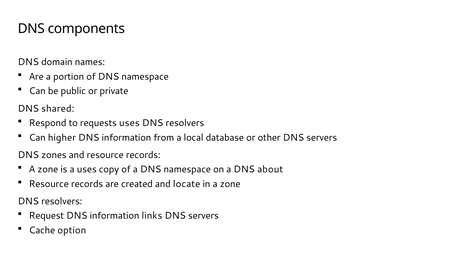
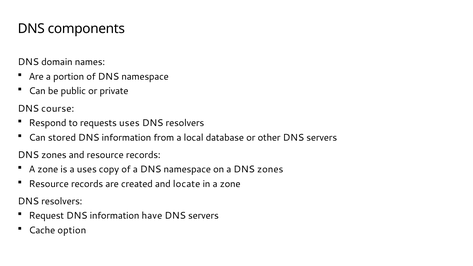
shared: shared -> course
higher: higher -> stored
a DNS about: about -> zones
links: links -> have
